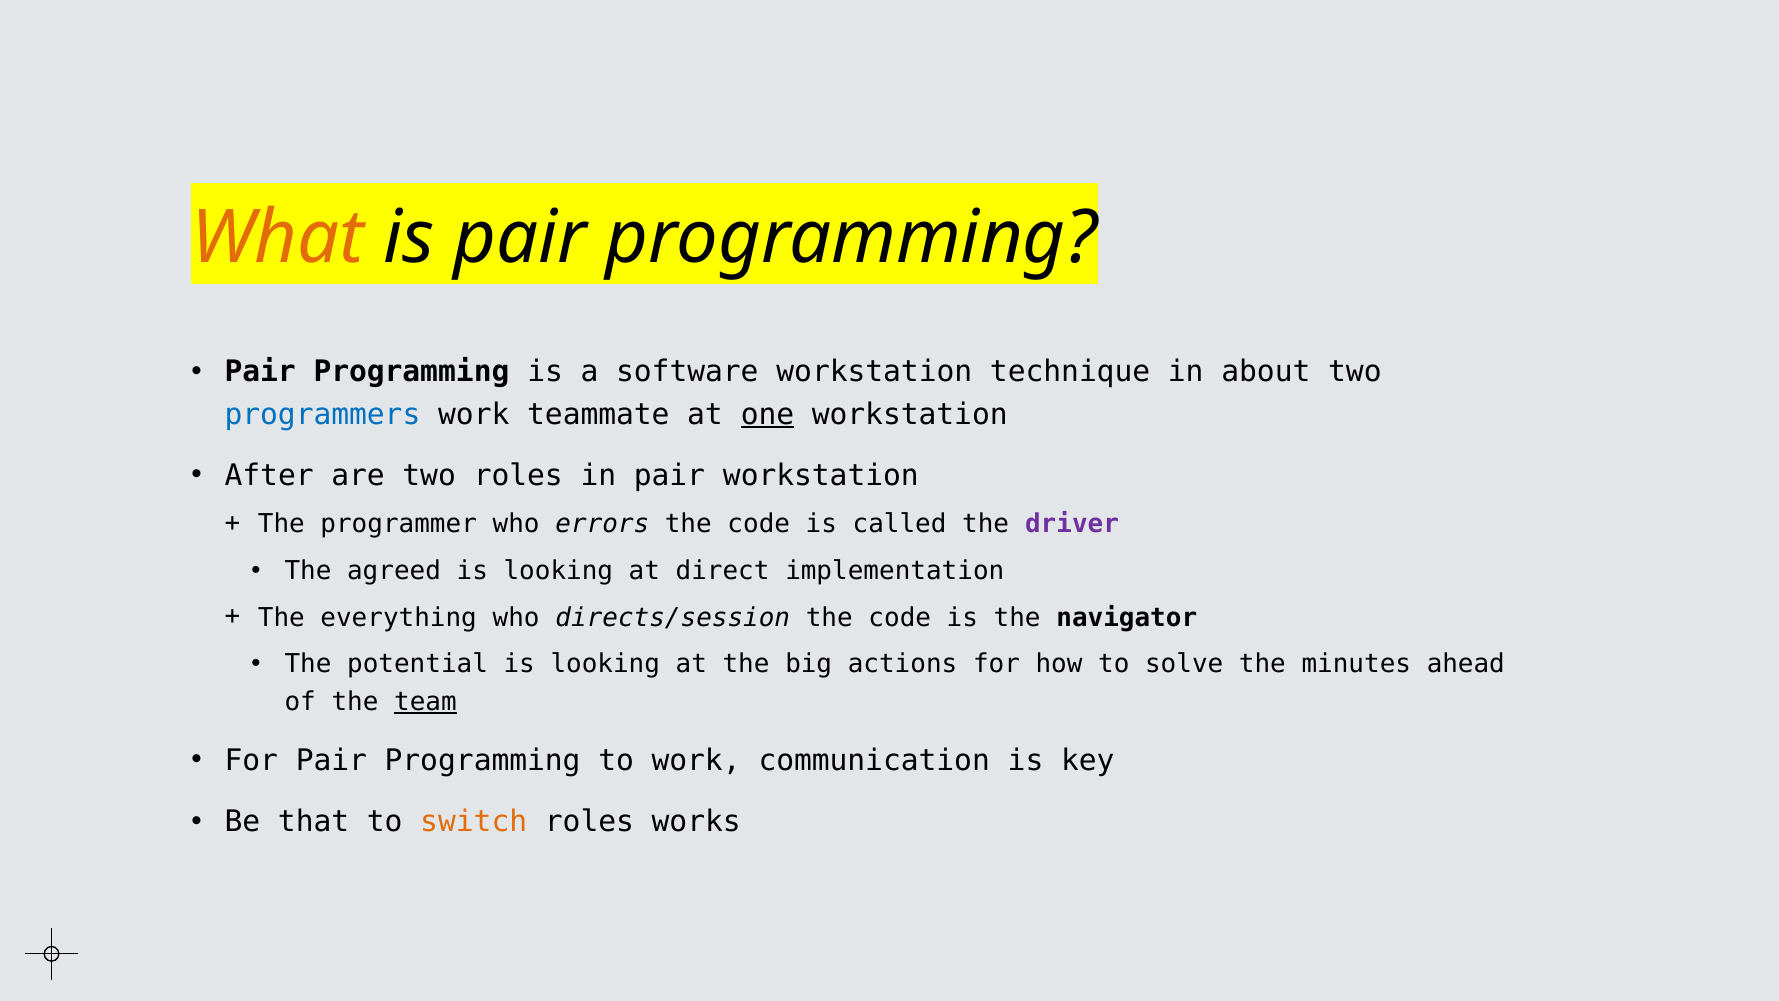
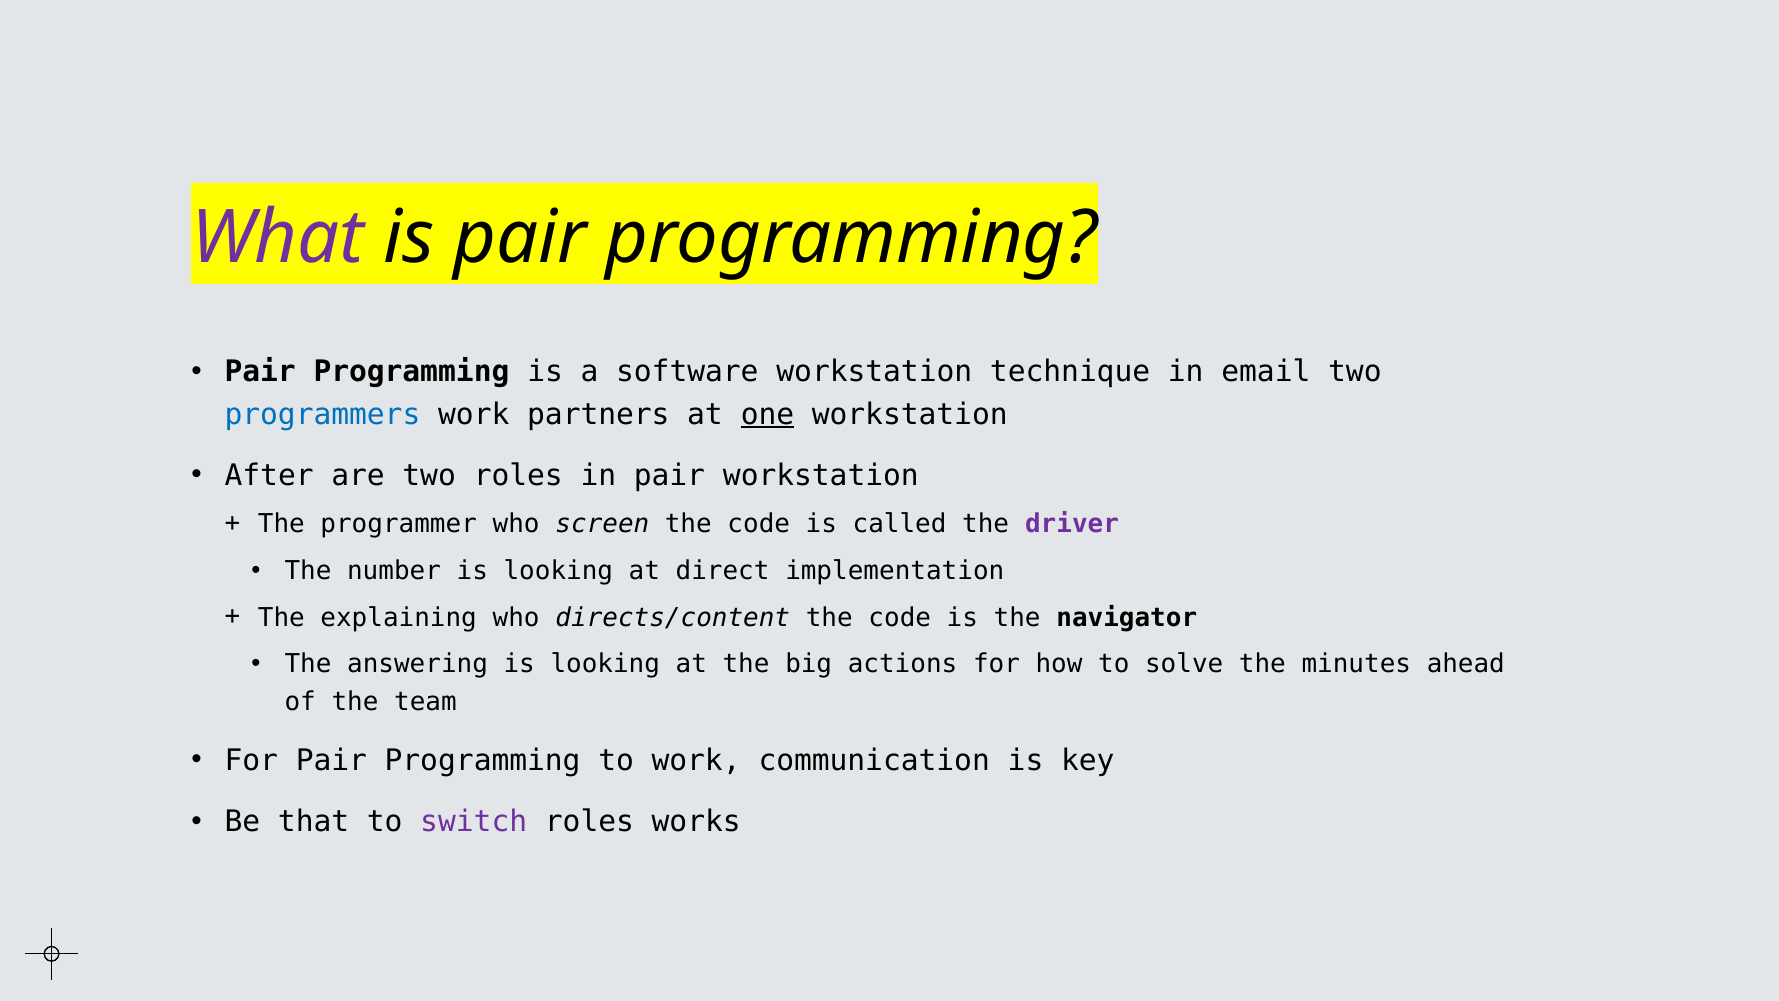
What colour: orange -> purple
about: about -> email
teammate: teammate -> partners
errors: errors -> screen
agreed: agreed -> number
everything: everything -> explaining
directs/session: directs/session -> directs/content
potential: potential -> answering
team underline: present -> none
switch colour: orange -> purple
